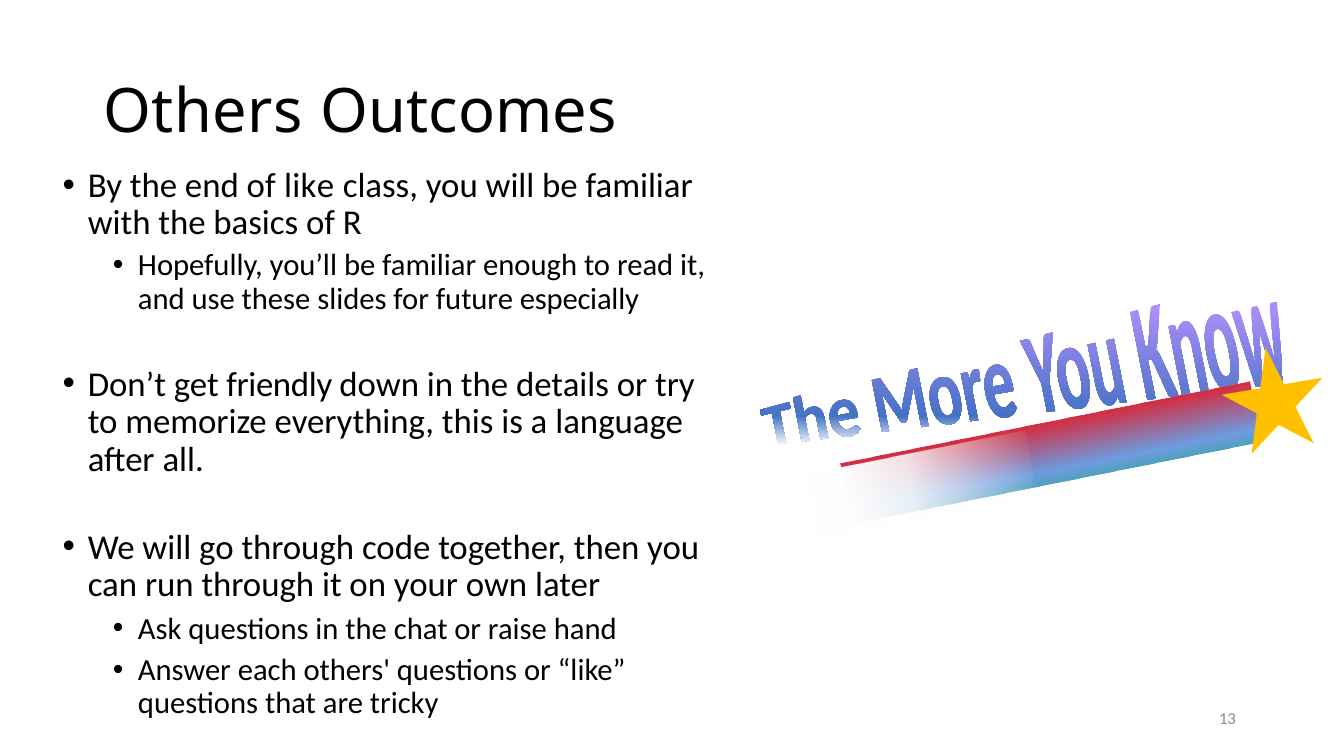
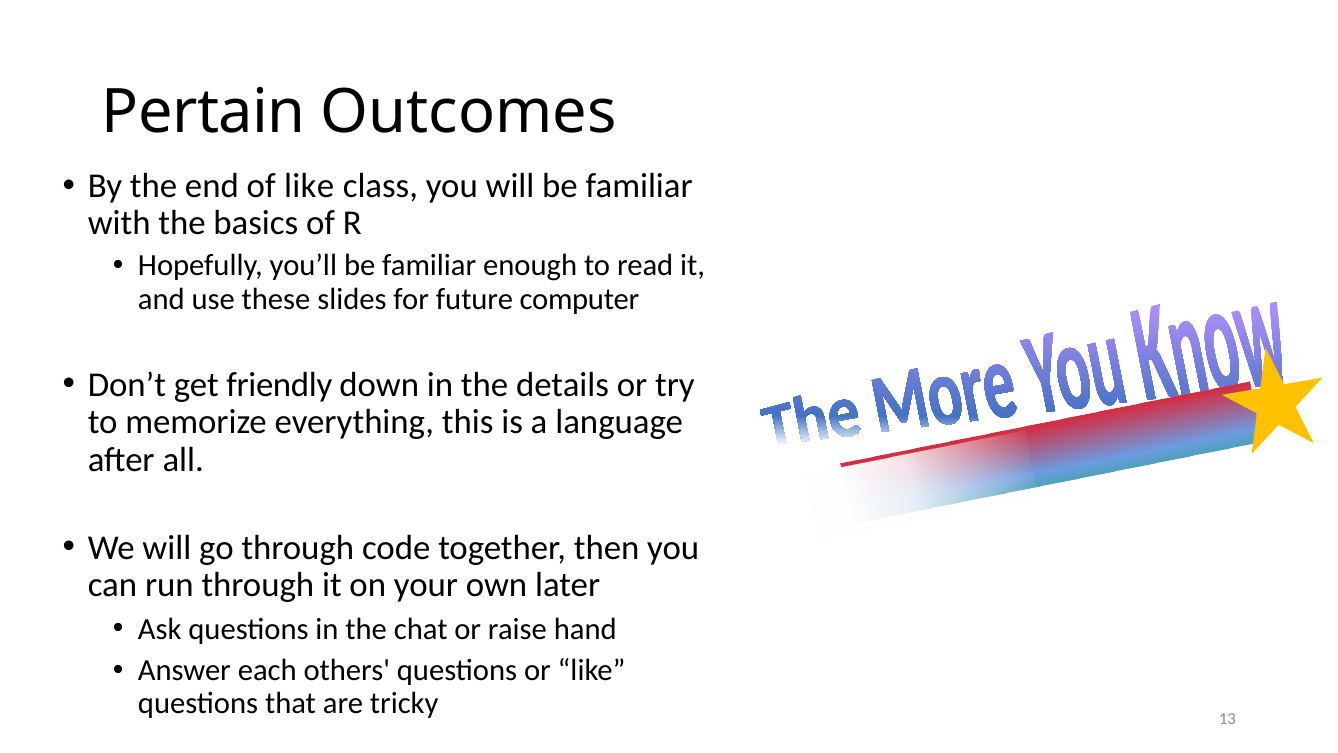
Others at (203, 112): Others -> Pertain
especially: especially -> computer
